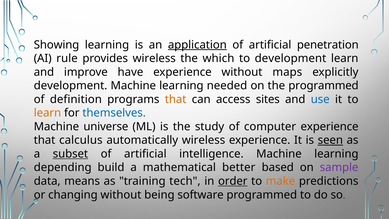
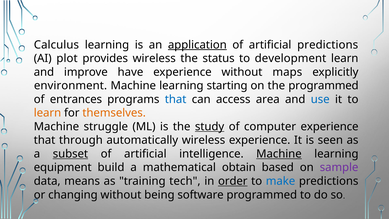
Showing: Showing -> Calculus
artificial penetration: penetration -> predictions
rule: rule -> plot
which: which -> status
development at (71, 86): development -> environment
needed: needed -> starting
definition: definition -> entrances
that at (176, 99) colour: orange -> blue
sites: sites -> area
themselves colour: blue -> orange
universe: universe -> struggle
study underline: none -> present
calculus: calculus -> through
seen underline: present -> none
Machine at (279, 154) underline: none -> present
depending: depending -> equipment
better: better -> obtain
make colour: orange -> blue
